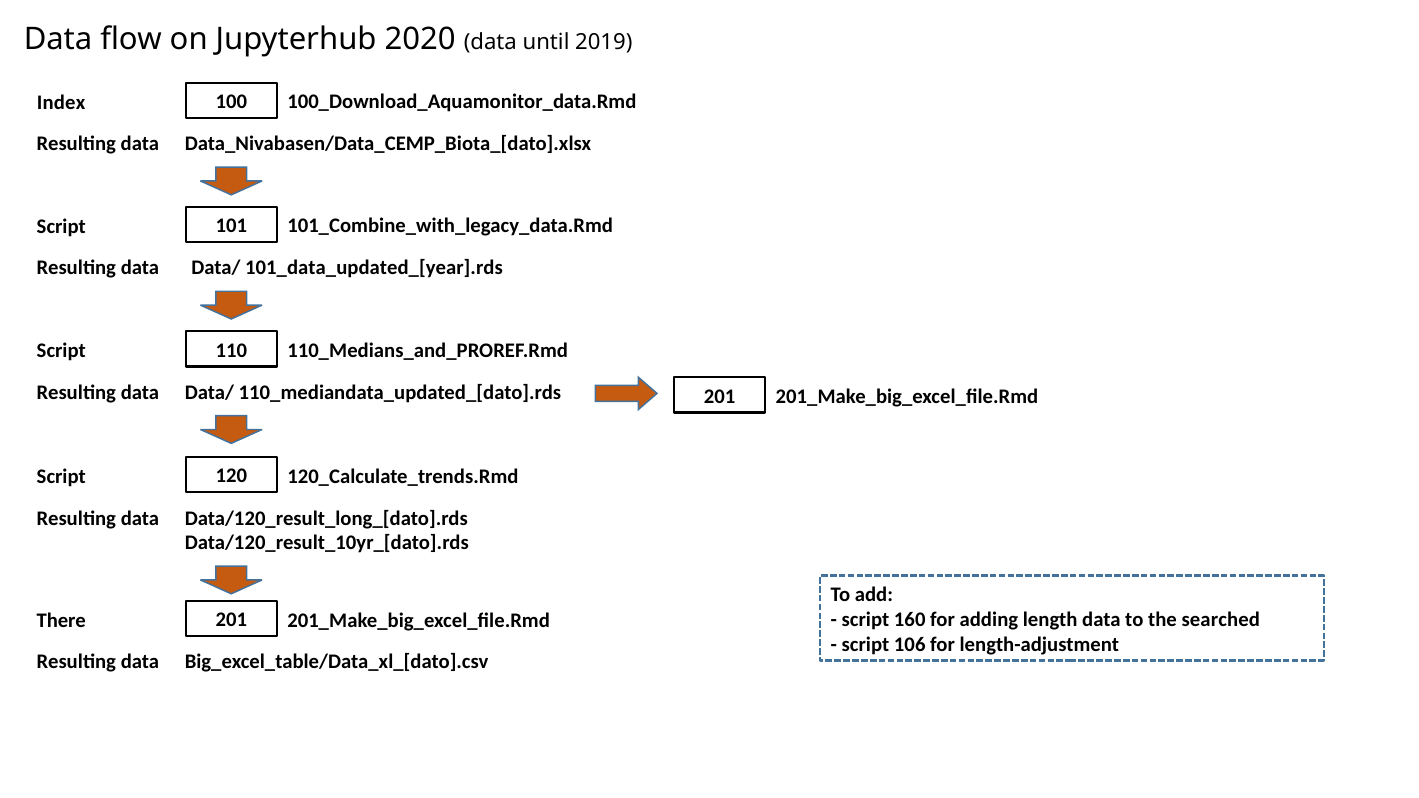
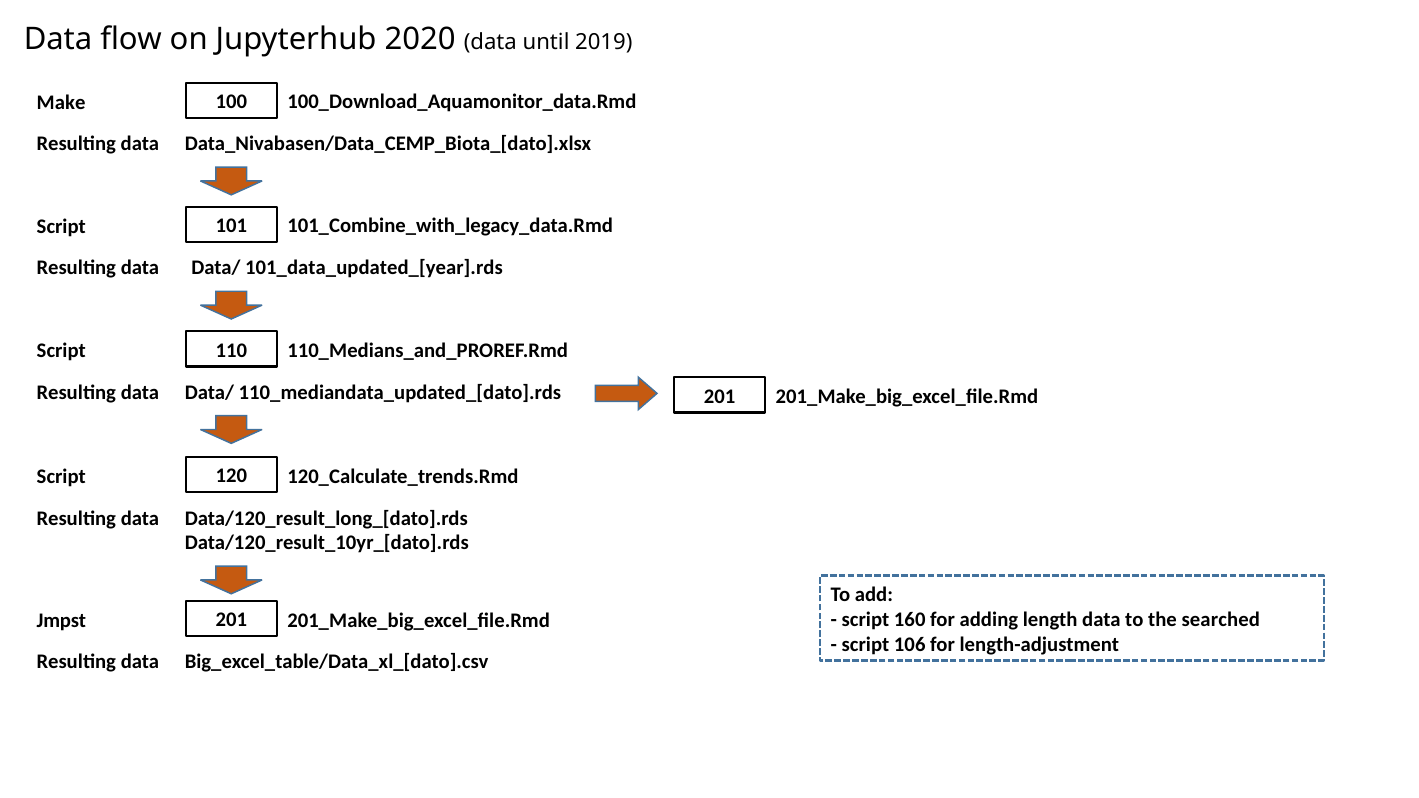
Index: Index -> Make
There: There -> Jmpst
